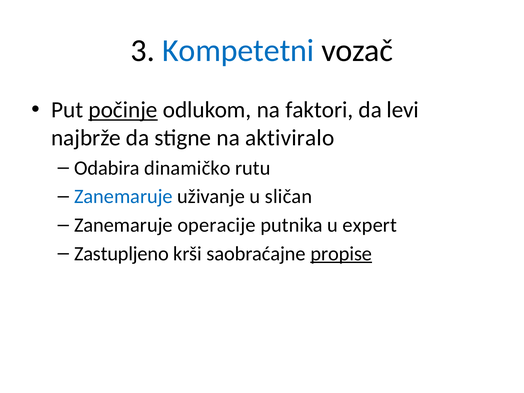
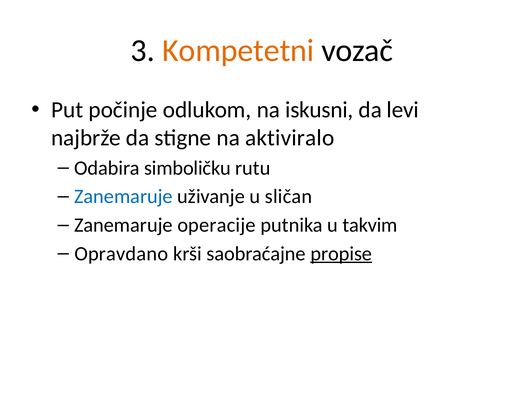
Kompetetni colour: blue -> orange
počinje underline: present -> none
faktori: faktori -> iskusni
dinamičko: dinamičko -> simboličku
expert: expert -> takvim
Zastupljeno: Zastupljeno -> Opravdano
